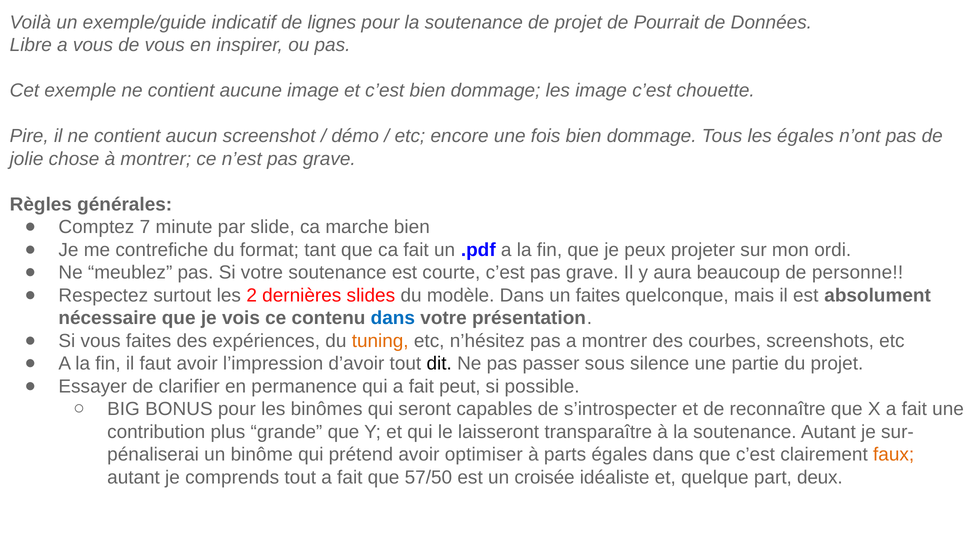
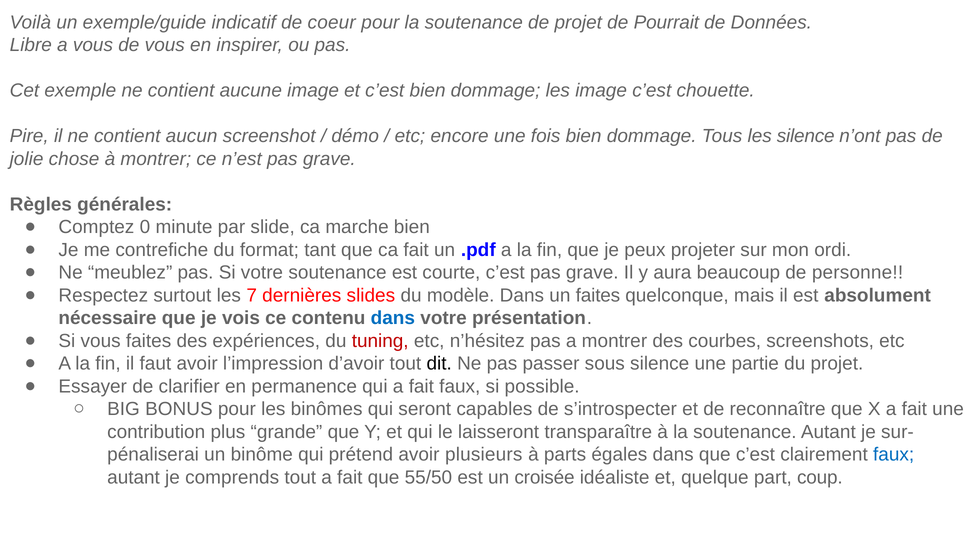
lignes: lignes -> coeur
les égales: égales -> silence
7: 7 -> 0
2: 2 -> 7
tuning colour: orange -> red
fait peut: peut -> faux
optimiser: optimiser -> plusieurs
faux at (894, 455) colour: orange -> blue
57/50: 57/50 -> 55/50
deux: deux -> coup
